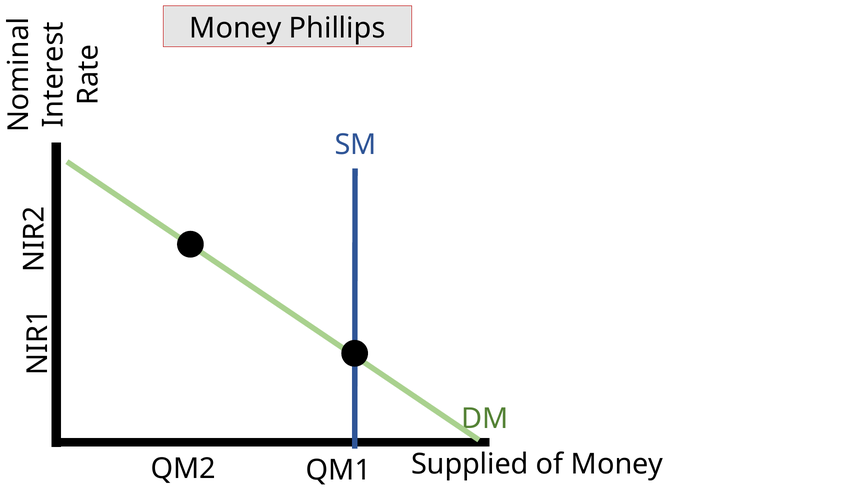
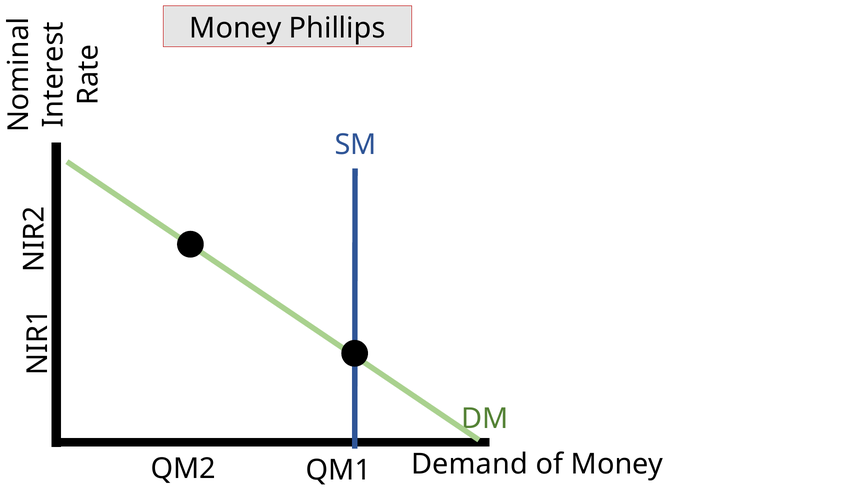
Supplied: Supplied -> Demand
